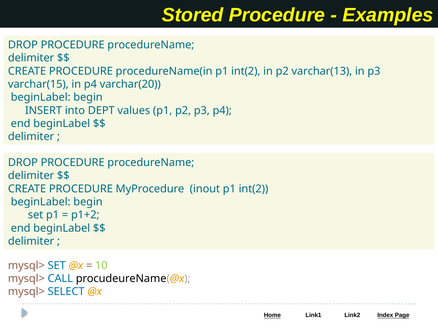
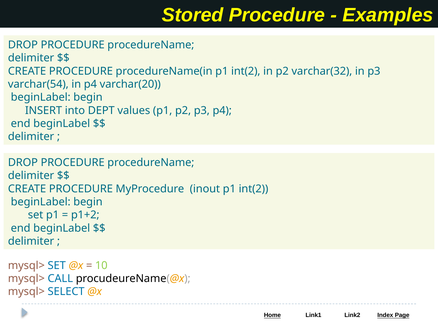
varchar(13: varchar(13 -> varchar(32
varchar(15: varchar(15 -> varchar(54
